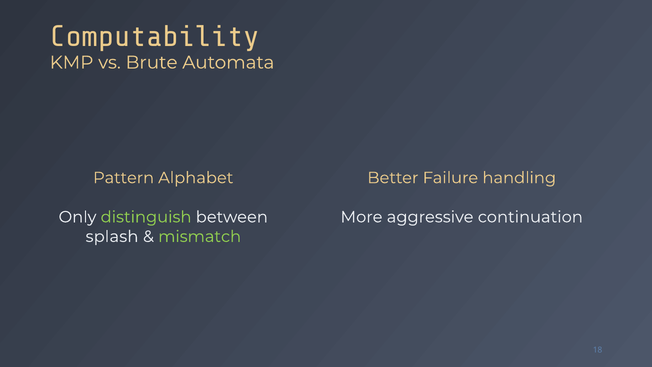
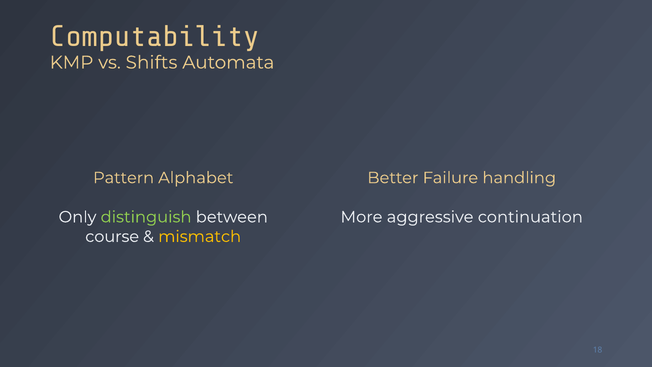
Brute: Brute -> Shifts
splash: splash -> course
mismatch colour: light green -> yellow
